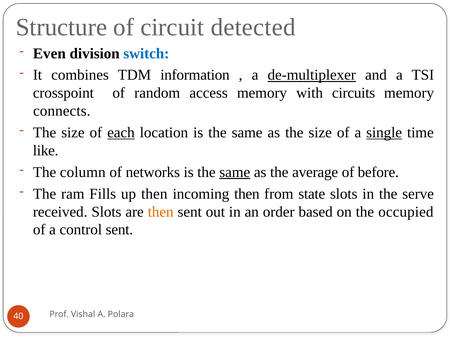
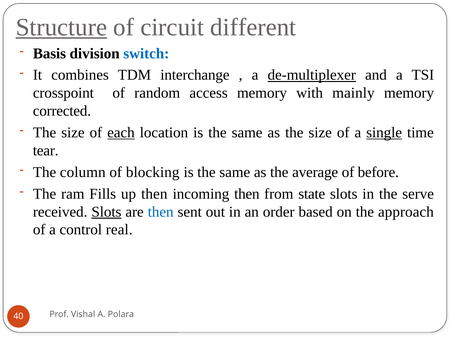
Structure underline: none -> present
detected: detected -> different
Even: Even -> Basis
information: information -> interchange
circuits: circuits -> mainly
connects: connects -> corrected
like: like -> tear
networks: networks -> blocking
same at (235, 172) underline: present -> none
Slots at (106, 212) underline: none -> present
then at (161, 212) colour: orange -> blue
occupied: occupied -> approach
control sent: sent -> real
